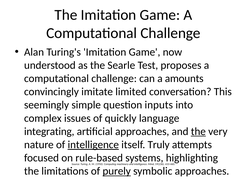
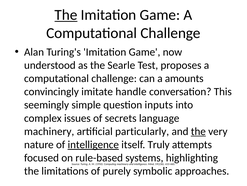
The at (66, 15) underline: none -> present
limited: limited -> handle
quickly: quickly -> secrets
integrating at (49, 131): integrating -> machinery
artificial approaches: approaches -> particularly
purely underline: present -> none
